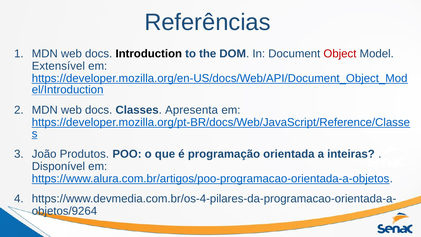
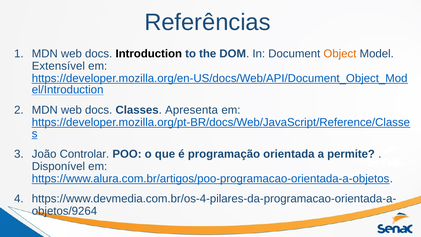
Object colour: red -> orange
Produtos: Produtos -> Controlar
inteiras: inteiras -> permite
